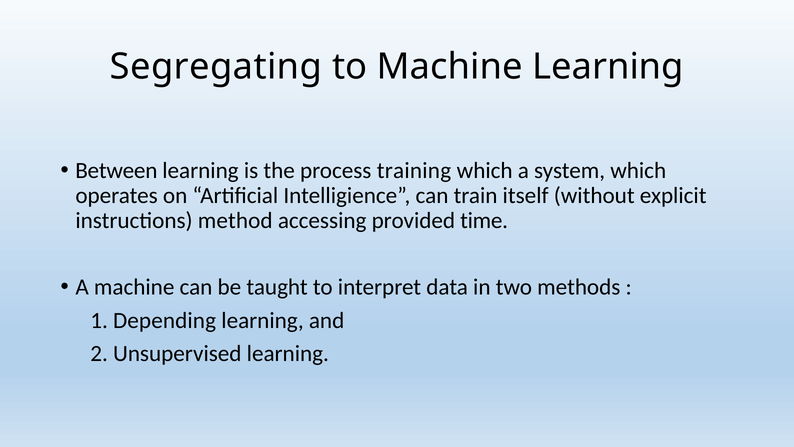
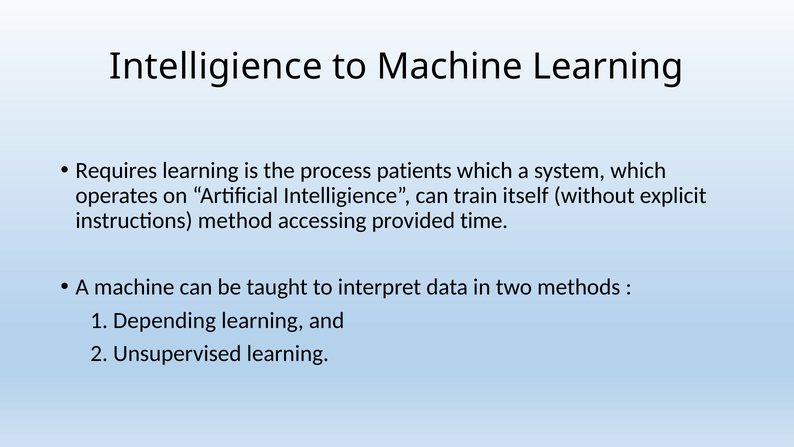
Segregating at (216, 67): Segregating -> Intelligience
Between: Between -> Requires
training: training -> patients
